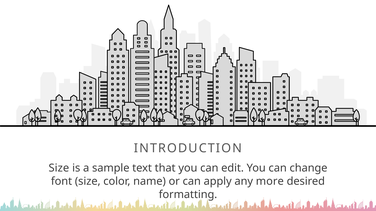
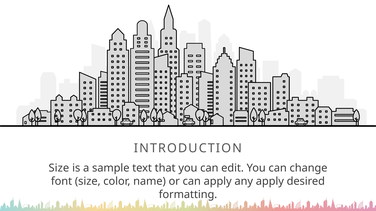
any more: more -> apply
